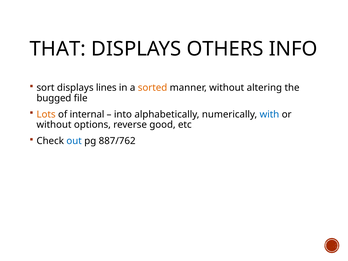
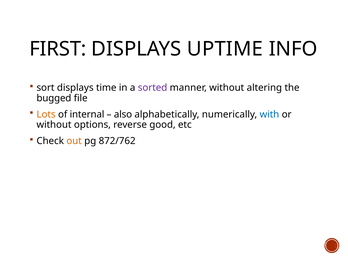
THAT: THAT -> FIRST
OTHERS: OTHERS -> UPTIME
lines: lines -> time
sorted colour: orange -> purple
into: into -> also
out colour: blue -> orange
887/762: 887/762 -> 872/762
